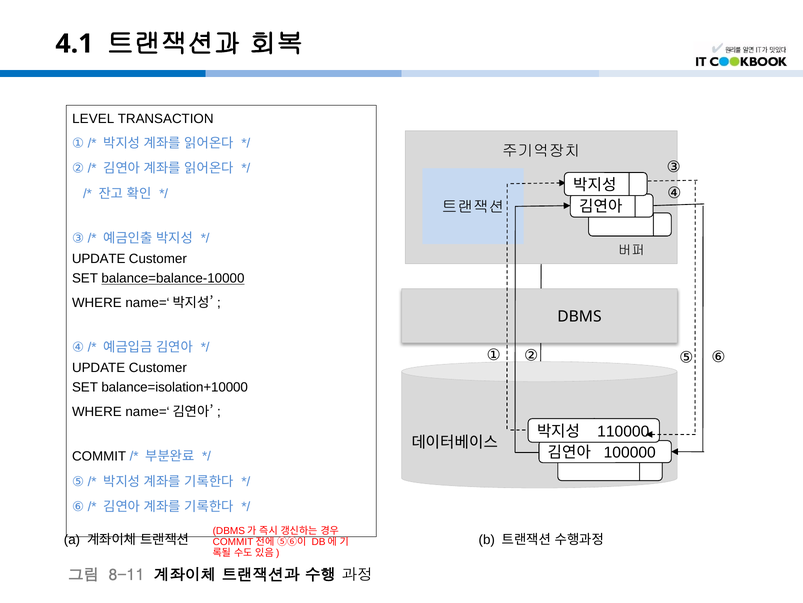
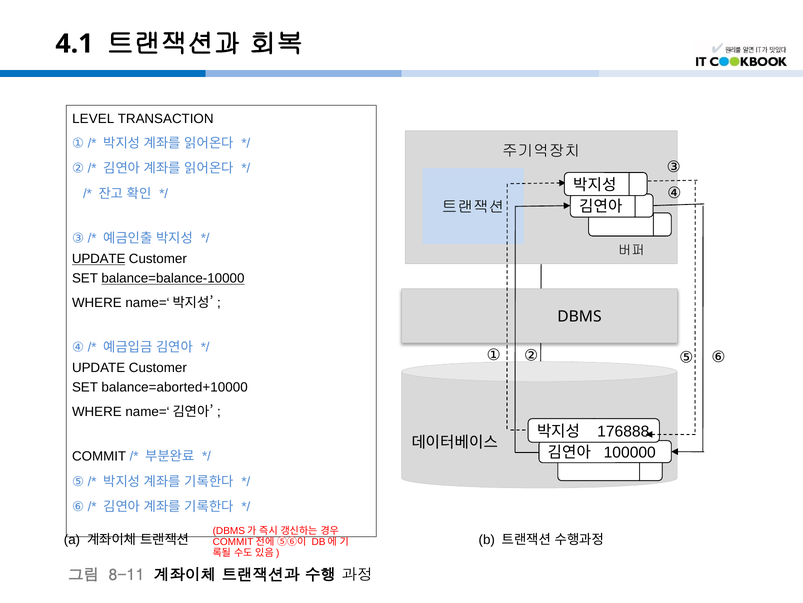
UPDATE at (99, 259) underline: none -> present
balance=isolation+10000: balance=isolation+10000 -> balance=aborted+10000
110000: 110000 -> 176888
